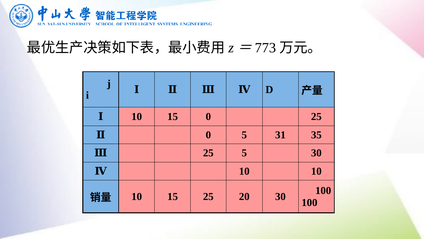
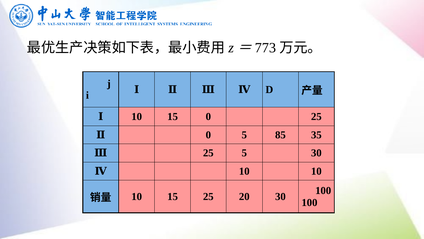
31: 31 -> 85
